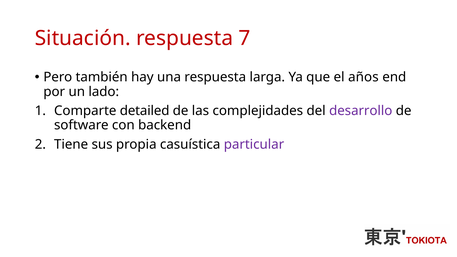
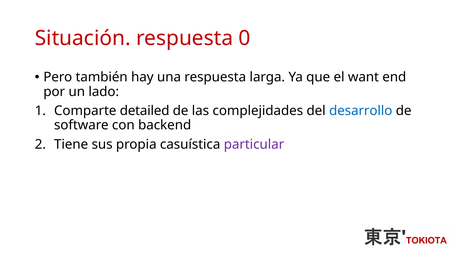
7: 7 -> 0
años: años -> want
desarrollo colour: purple -> blue
